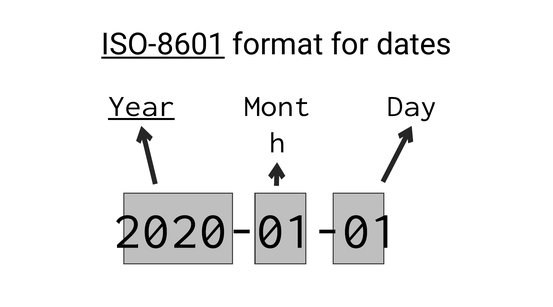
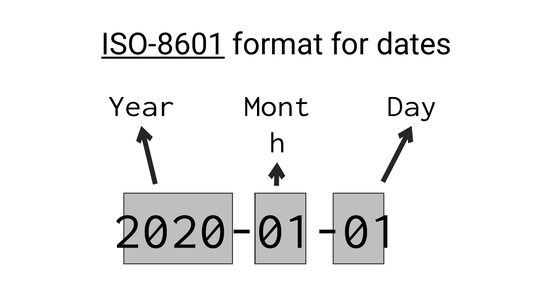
Year underline: present -> none
